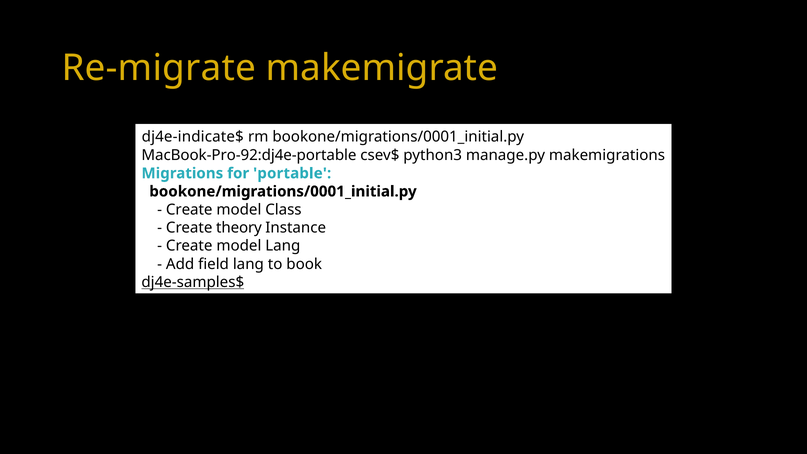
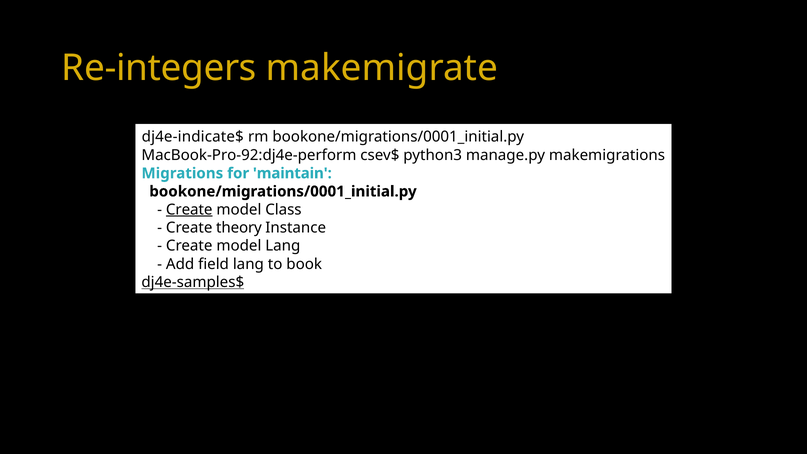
Re-migrate: Re-migrate -> Re-integers
MacBook-Pro-92:dj4e-portable: MacBook-Pro-92:dj4e-portable -> MacBook-Pro-92:dj4e-perform
portable: portable -> maintain
Create at (189, 210) underline: none -> present
